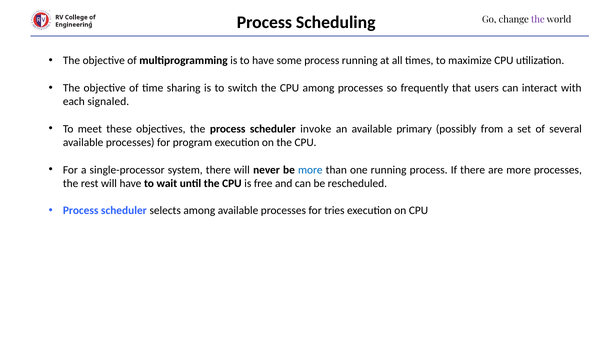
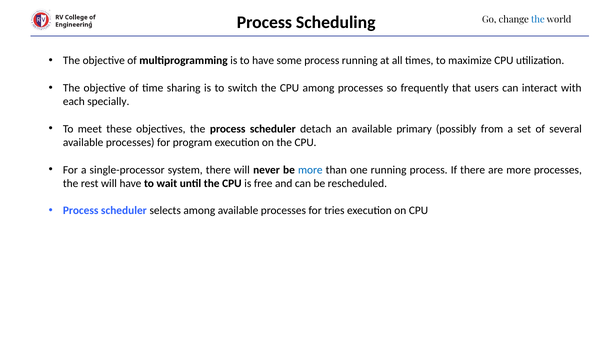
the at (538, 20) colour: purple -> blue
signaled: signaled -> specially
invoke: invoke -> detach
